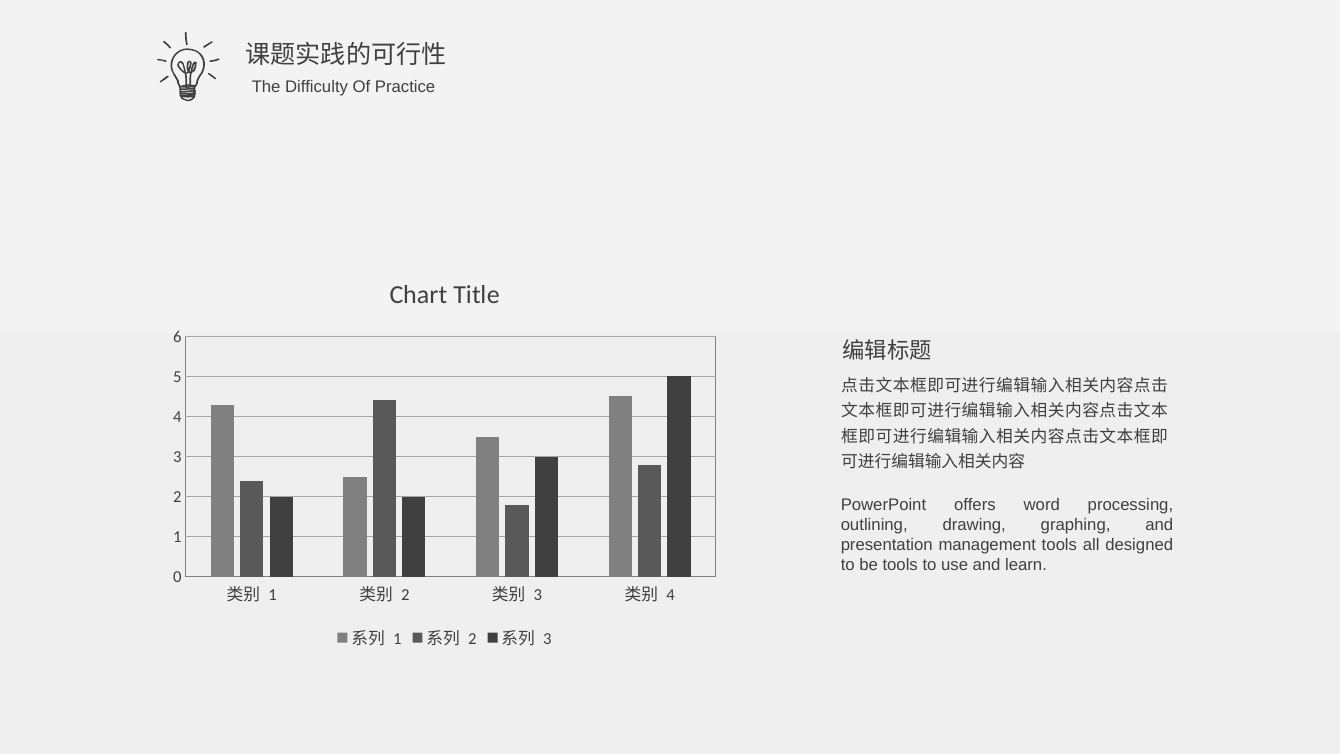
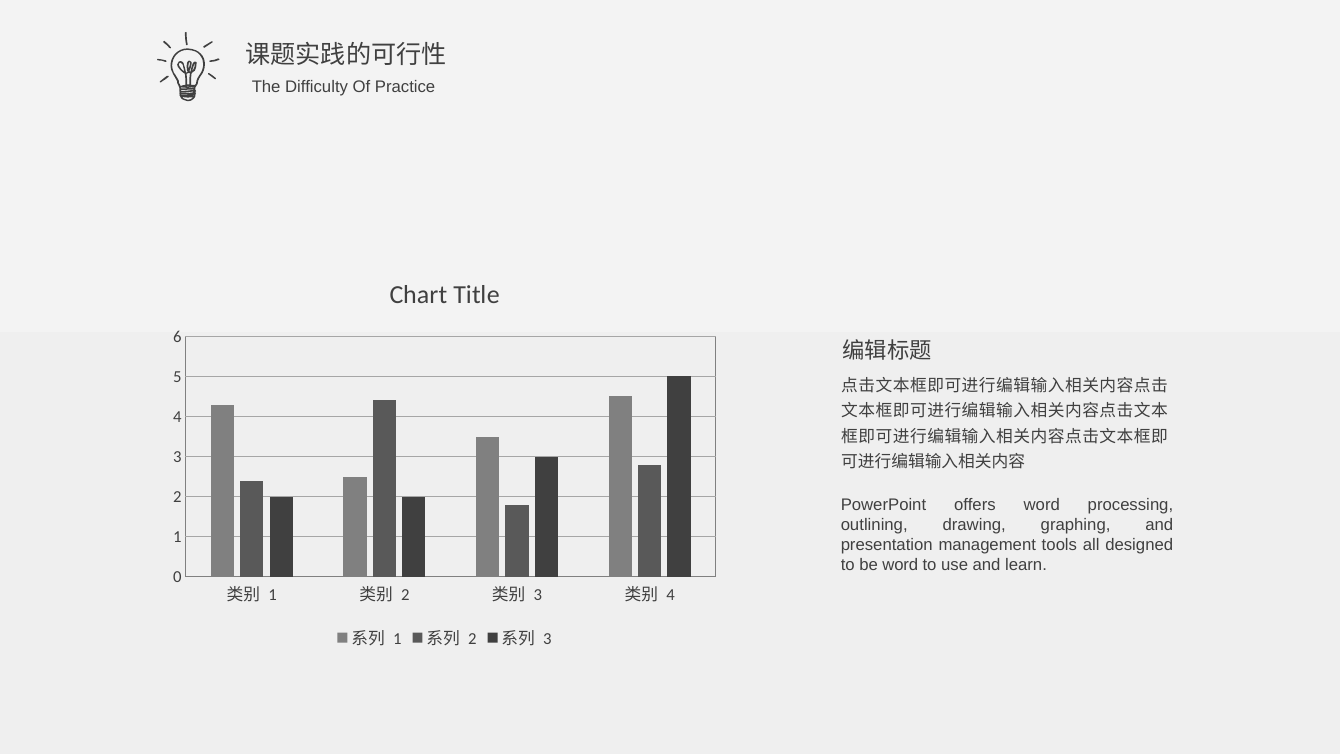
be tools: tools -> word
